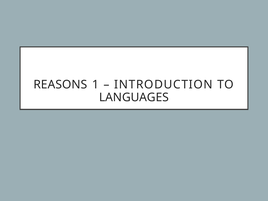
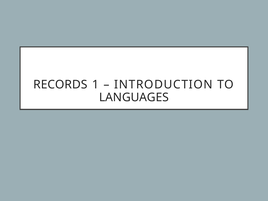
REASONS: REASONS -> RECORDS
